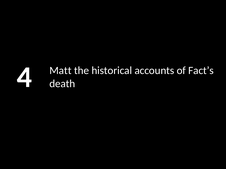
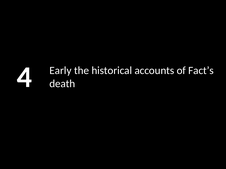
Matt: Matt -> Early
